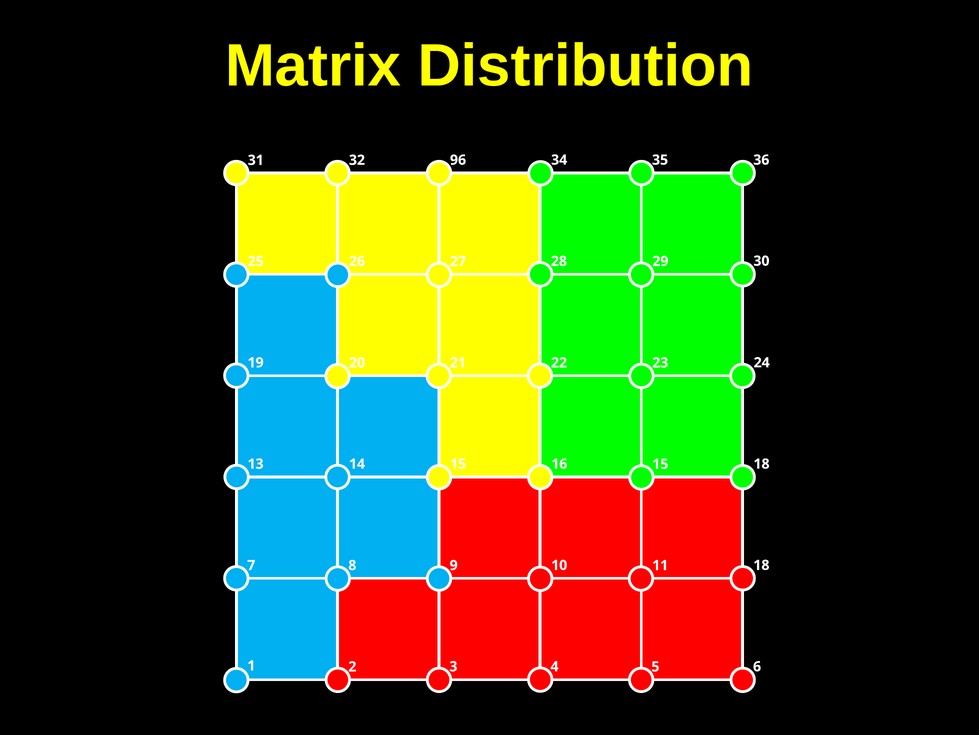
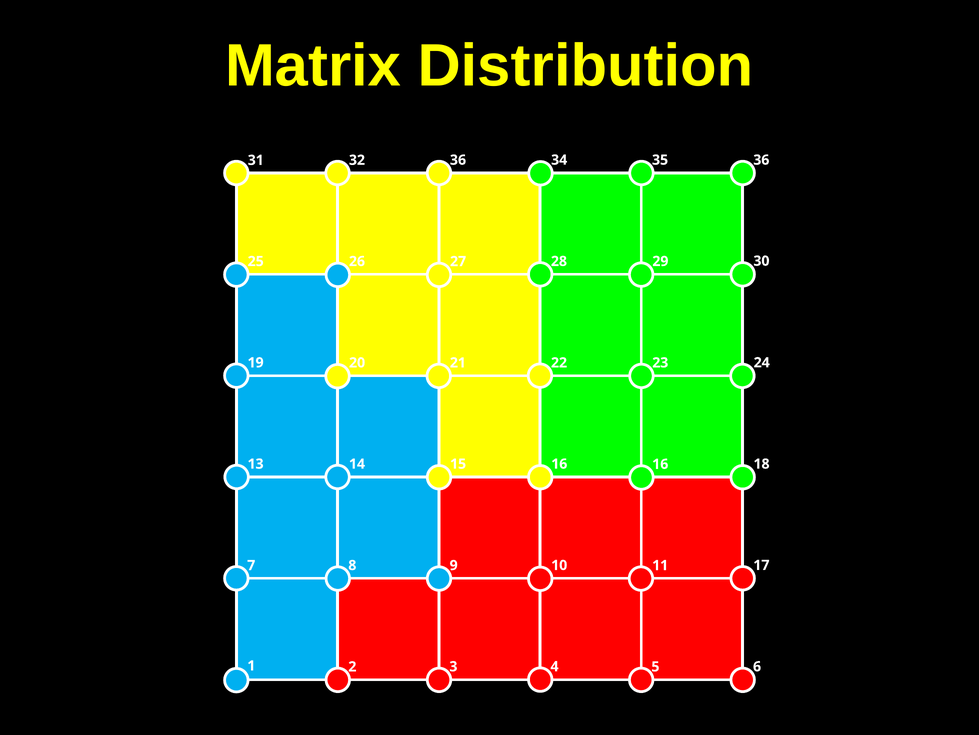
32 96: 96 -> 36
16 15: 15 -> 16
11 18: 18 -> 17
